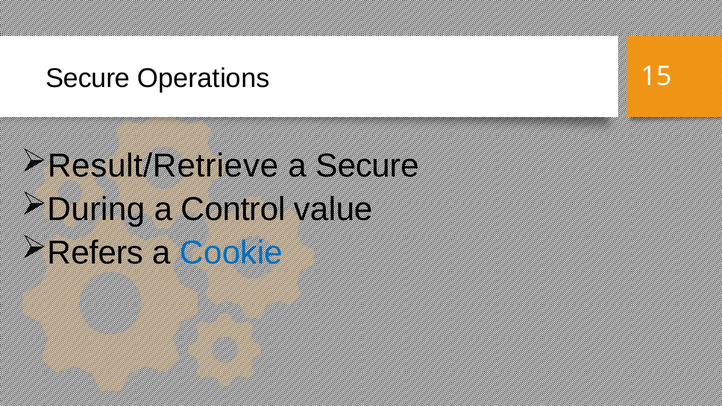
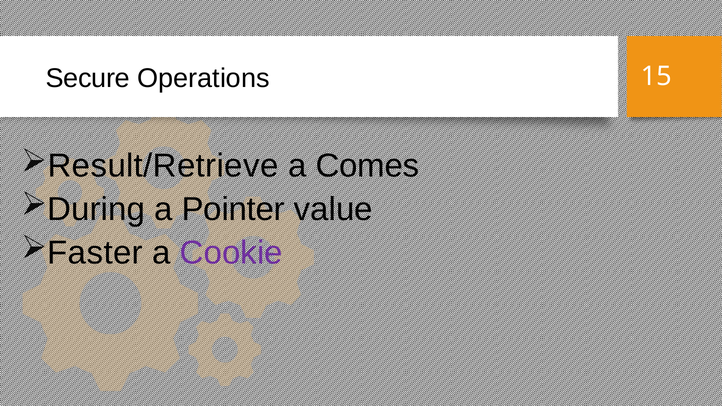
a Secure: Secure -> Comes
Control: Control -> Pointer
Refers: Refers -> Faster
Cookie colour: blue -> purple
